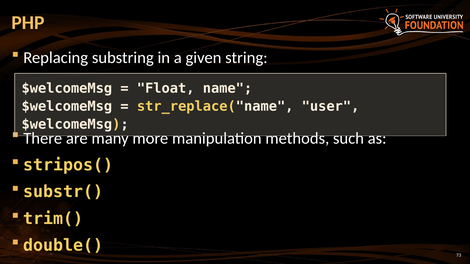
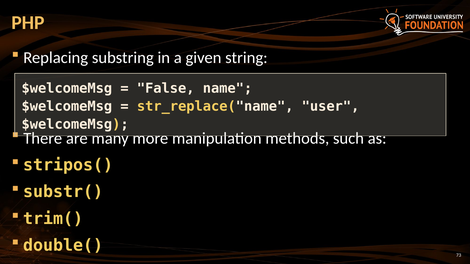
Float: Float -> False
